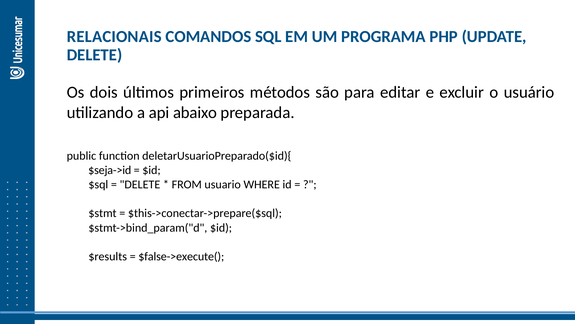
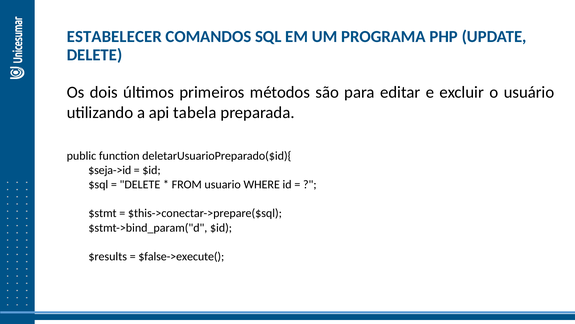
RELACIONAIS: RELACIONAIS -> ESTABELECER
abaixo: abaixo -> tabela
